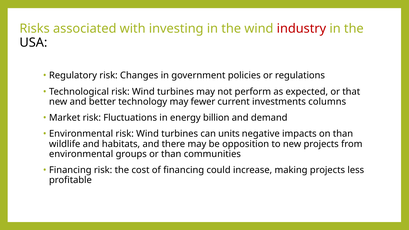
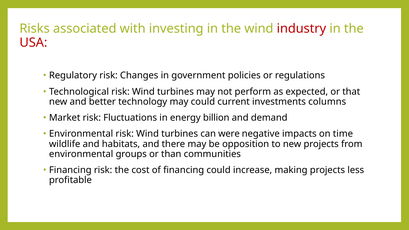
USA colour: black -> red
may fewer: fewer -> could
units: units -> were
on than: than -> time
